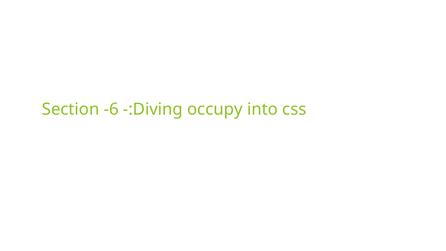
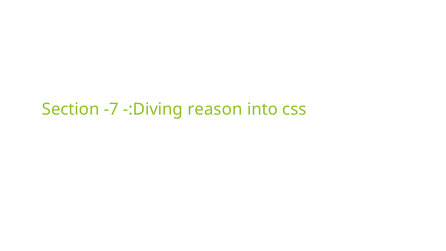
-6: -6 -> -7
occupy: occupy -> reason
